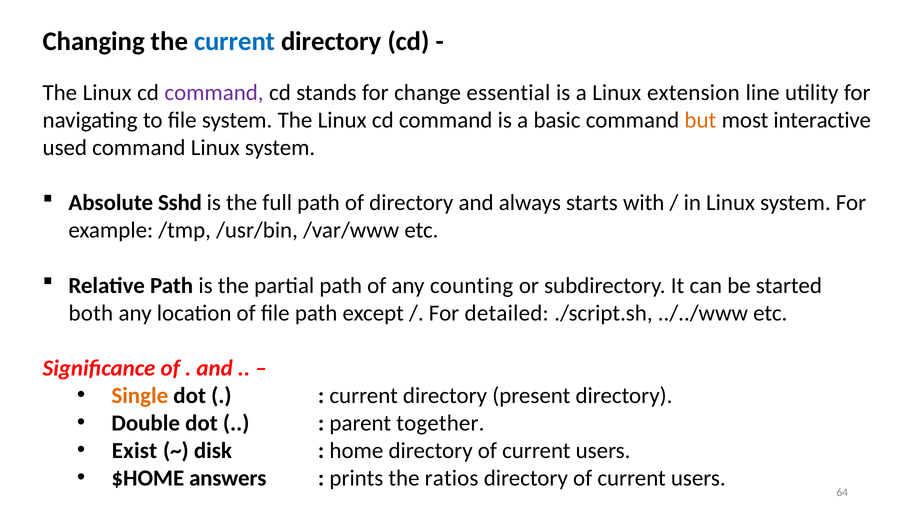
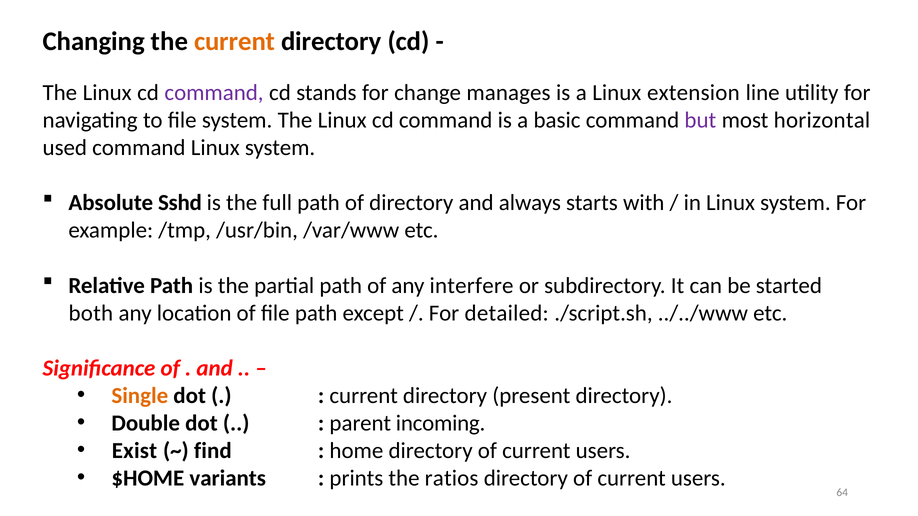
current at (235, 41) colour: blue -> orange
essential: essential -> manages
but colour: orange -> purple
interactive: interactive -> horizontal
counting: counting -> interfere
together: together -> incoming
disk: disk -> find
answers: answers -> variants
